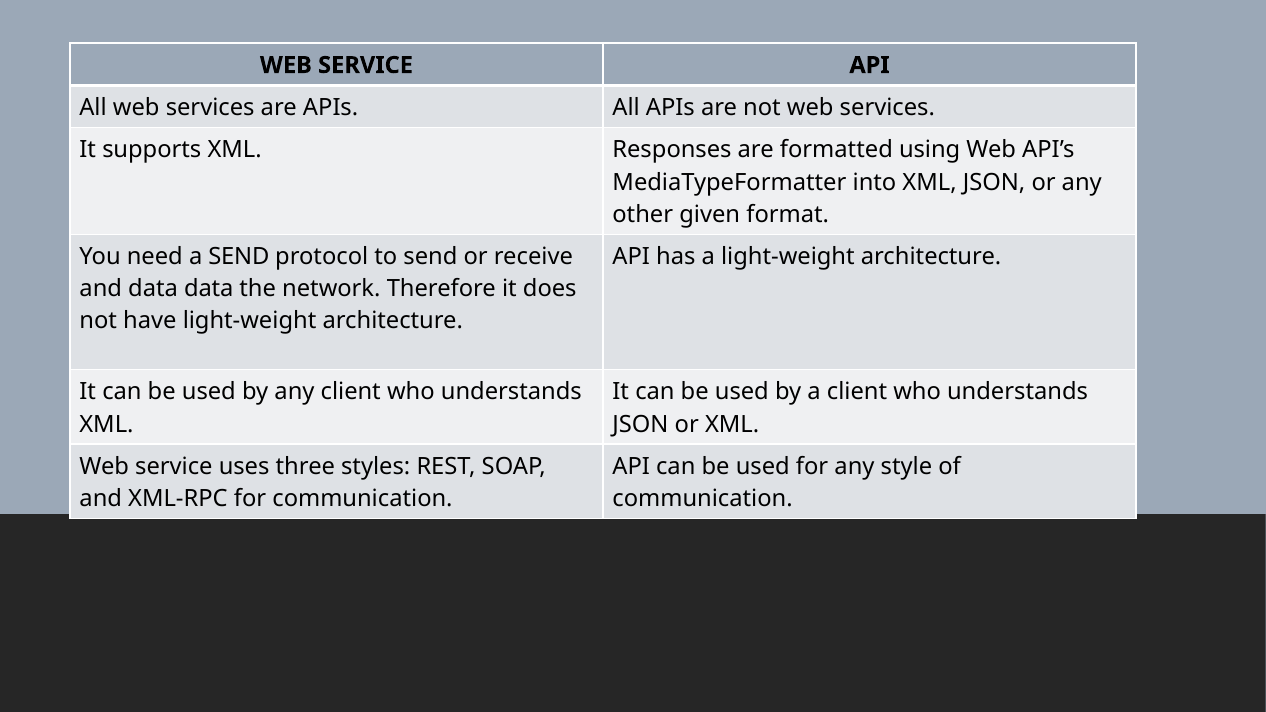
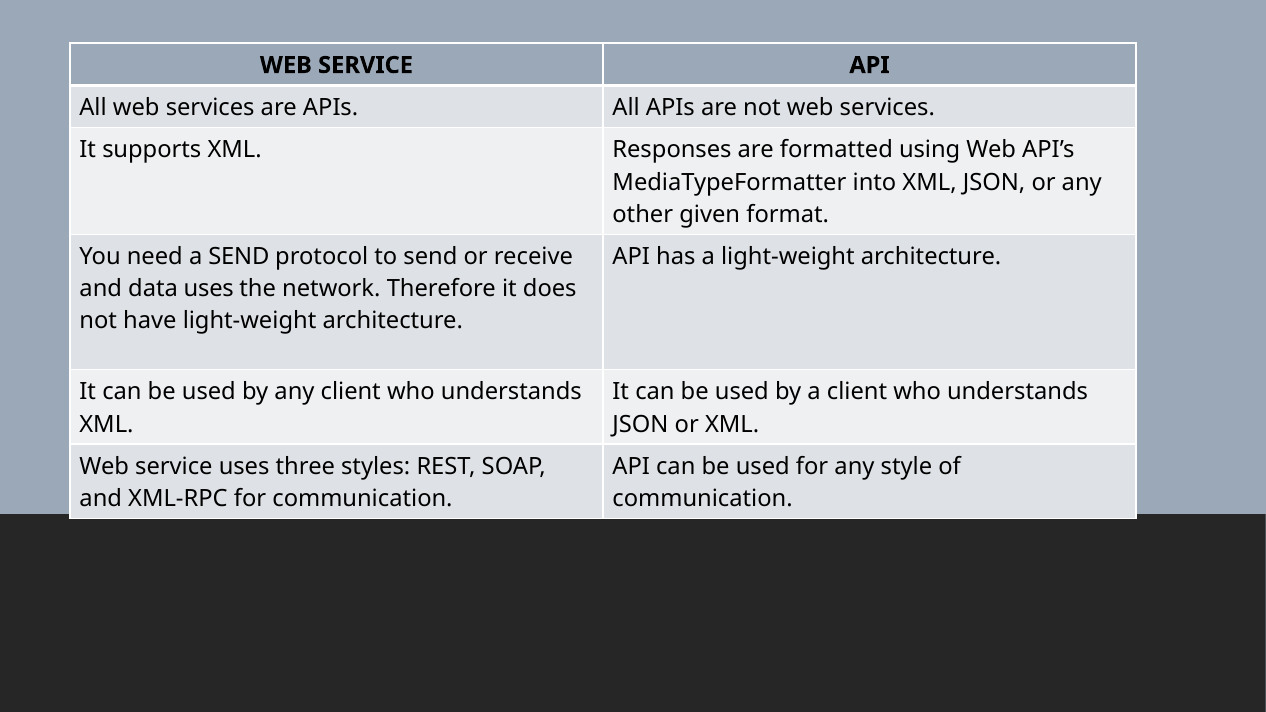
data data: data -> uses
